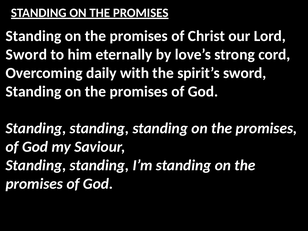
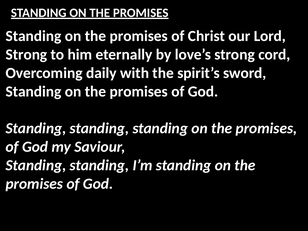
Sword at (26, 54): Sword -> Strong
